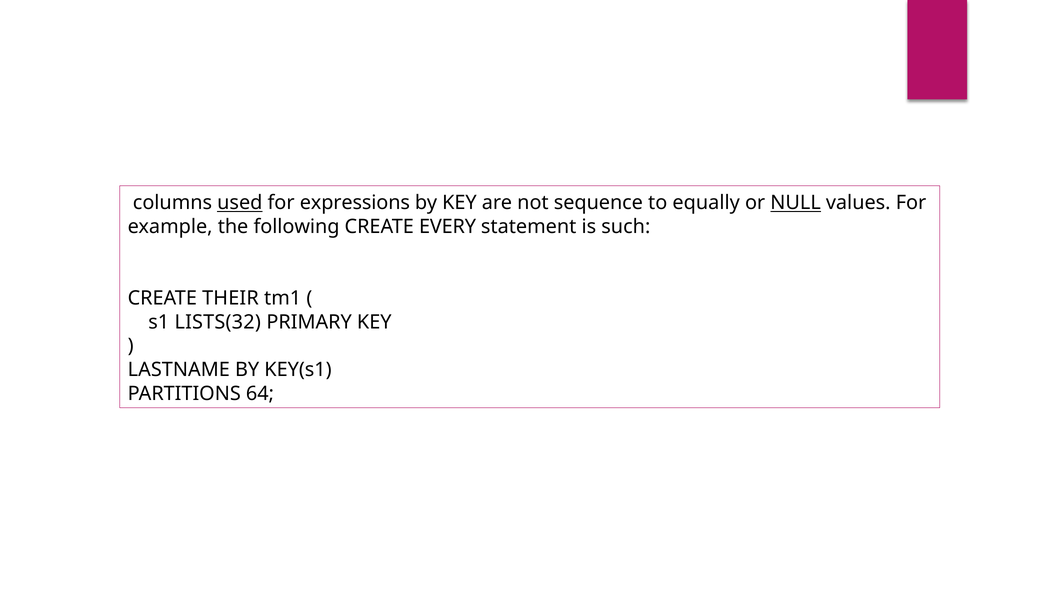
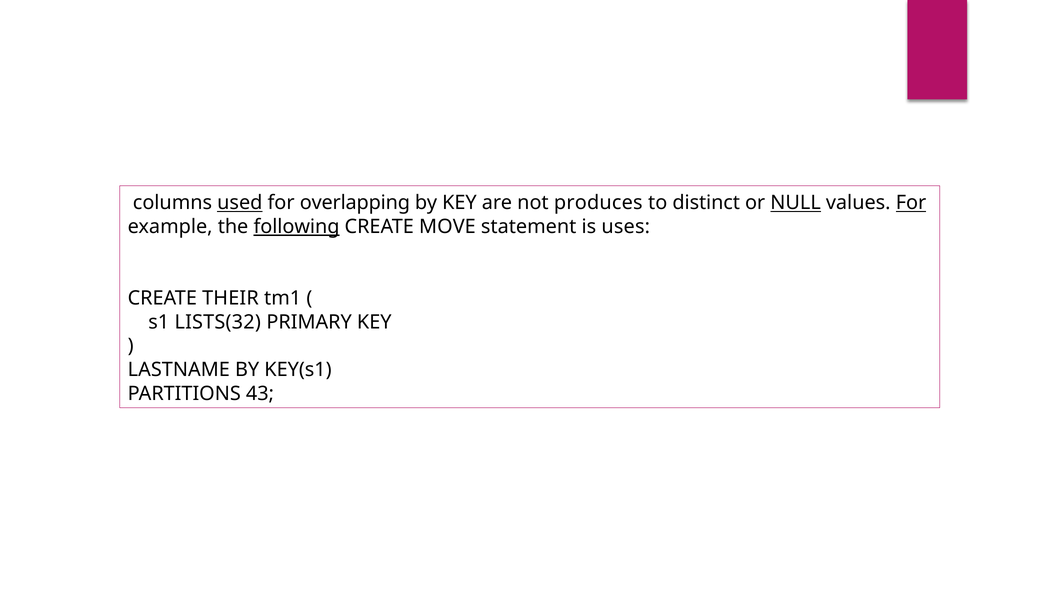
expressions: expressions -> overlapping
sequence: sequence -> produces
equally: equally -> distinct
For at (911, 203) underline: none -> present
following underline: none -> present
EVERY: EVERY -> MOVE
such: such -> uses
64: 64 -> 43
